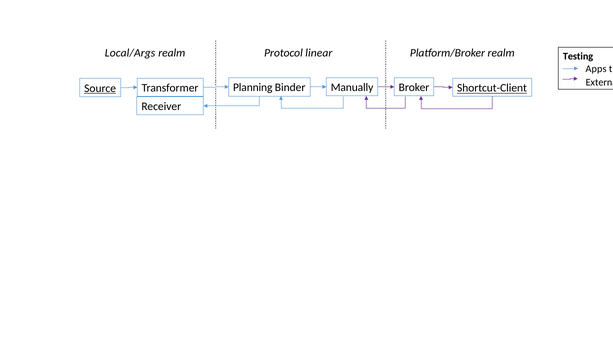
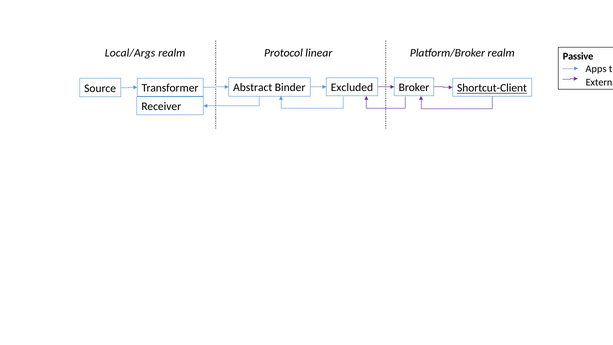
Testing: Testing -> Passive
Source underline: present -> none
Planning: Planning -> Abstract
Manually: Manually -> Excluded
